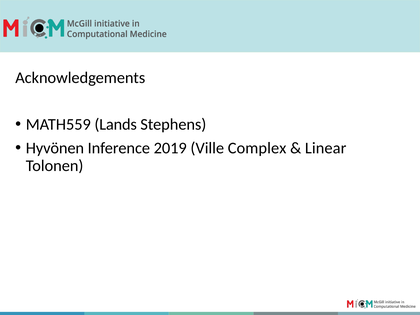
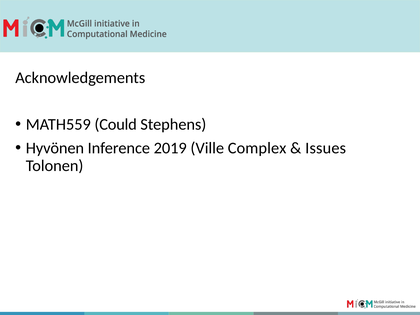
Lands: Lands -> Could
Linear: Linear -> Issues
